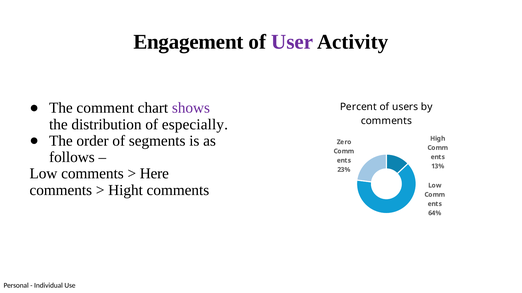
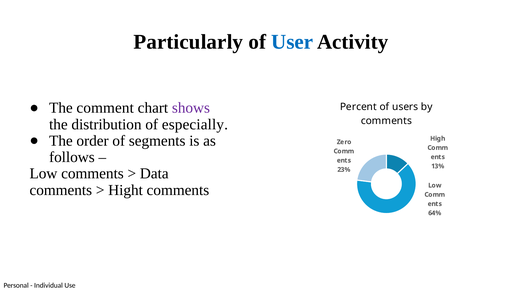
Engagement: Engagement -> Particularly
User colour: purple -> blue
Here: Here -> Data
